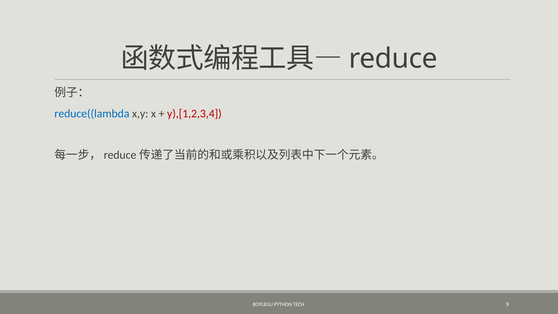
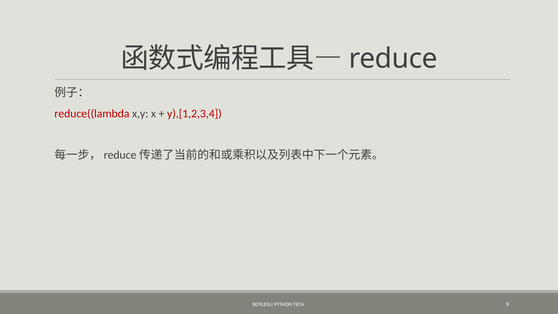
reduce((lambda colour: blue -> red
